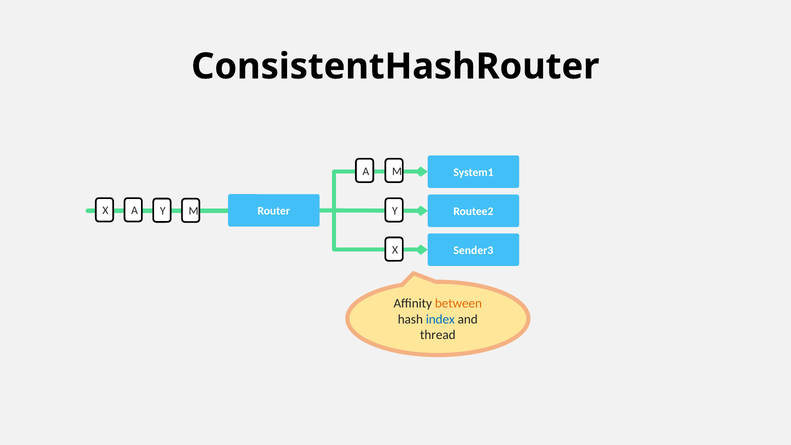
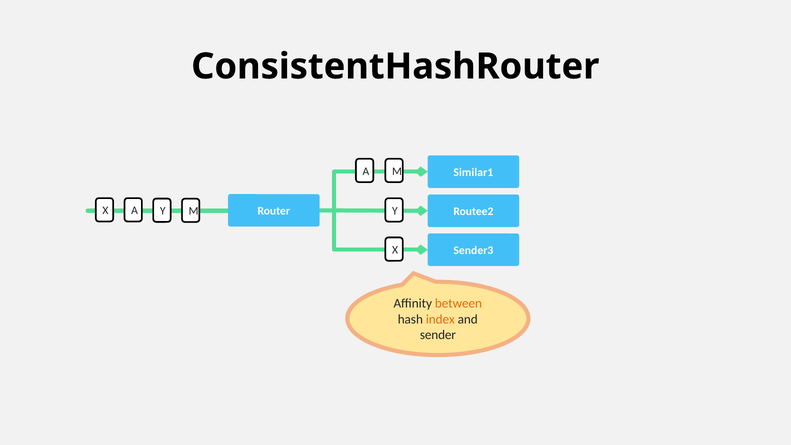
System1: System1 -> Similar1
index colour: blue -> orange
thread: thread -> sender
